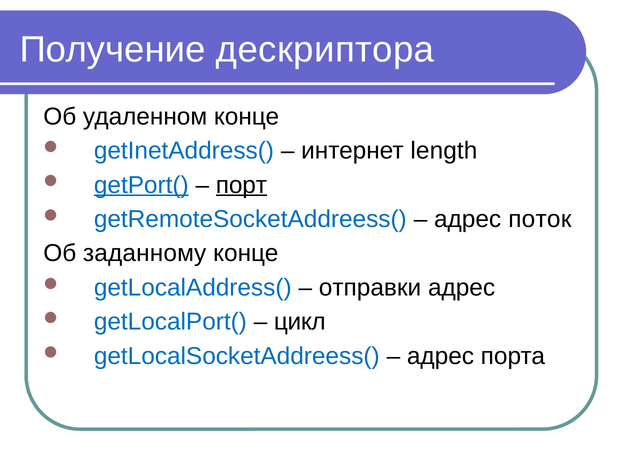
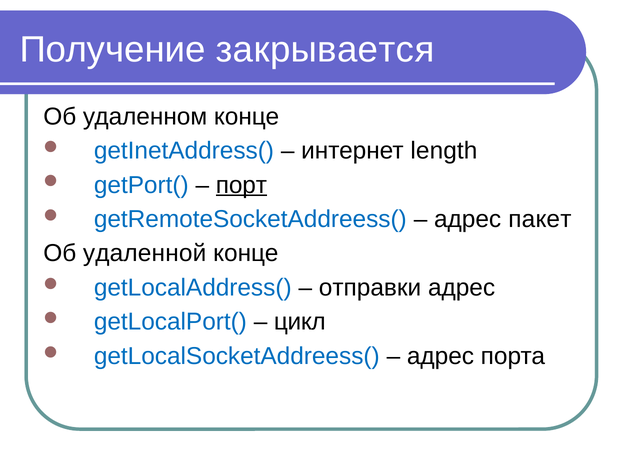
дескриптора: дескриптора -> закрывается
getPort( underline: present -> none
поток: поток -> пакет
заданному: заданному -> удаленной
